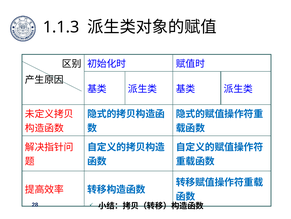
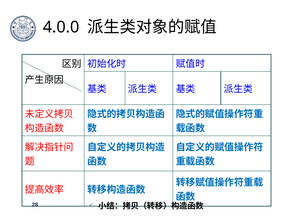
1.1.3: 1.1.3 -> 4.0.0
